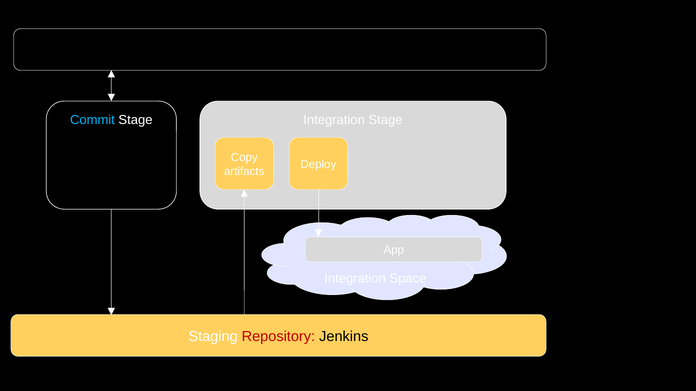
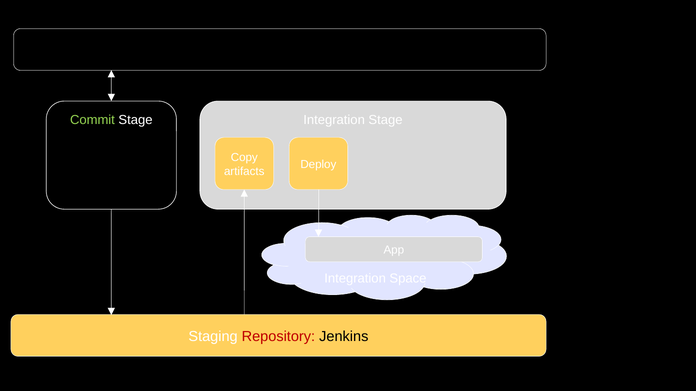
Commit colour: light blue -> light green
